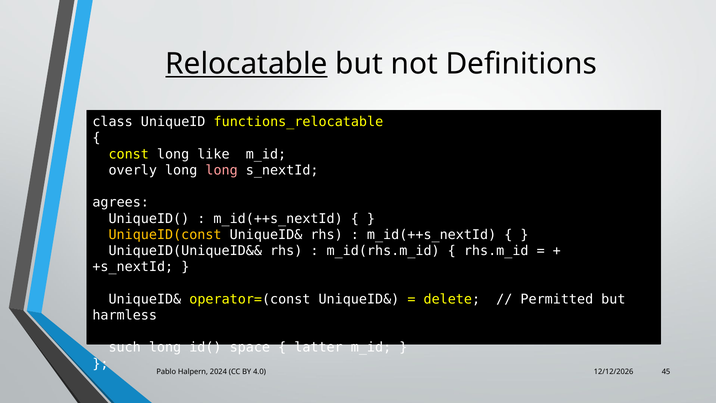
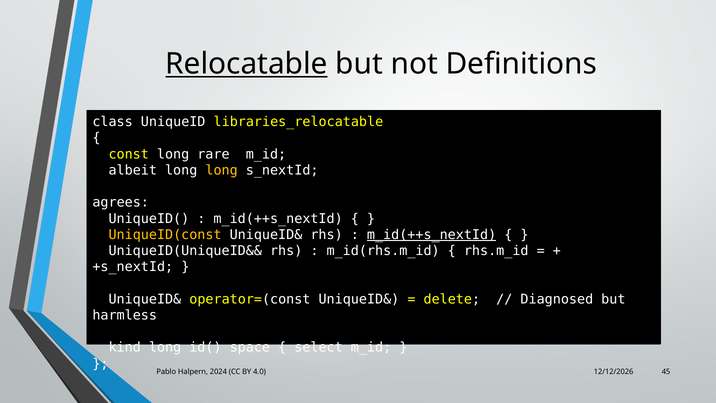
functions_relocatable: functions_relocatable -> libraries_relocatable
like: like -> rare
overly: overly -> albeit
long at (222, 170) colour: pink -> yellow
m_id(++s_nextId at (432, 235) underline: none -> present
Permitted: Permitted -> Diagnosed
such: such -> kind
latter: latter -> select
